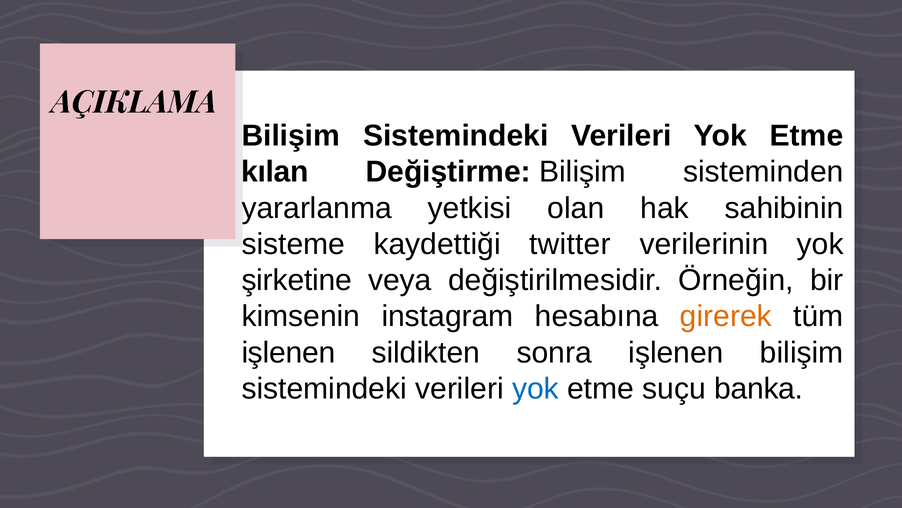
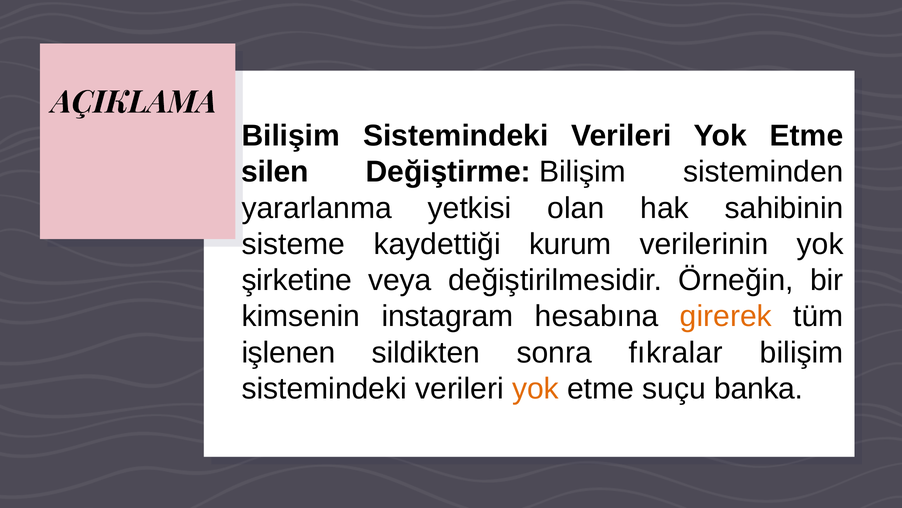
kılan: kılan -> silen
twitter: twitter -> kurum
sonra işlenen: işlenen -> fıkralar
yok at (535, 388) colour: blue -> orange
